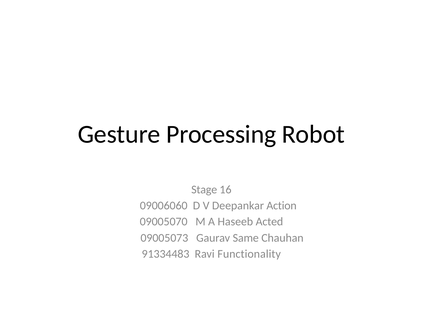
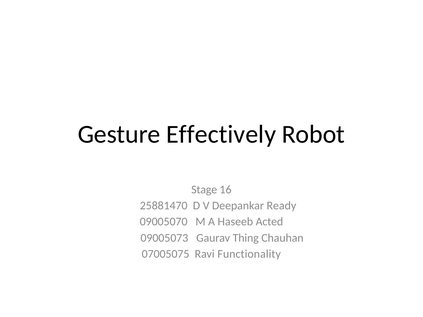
Processing: Processing -> Effectively
09006060: 09006060 -> 25881470
Action: Action -> Ready
Same: Same -> Thing
91334483: 91334483 -> 07005075
